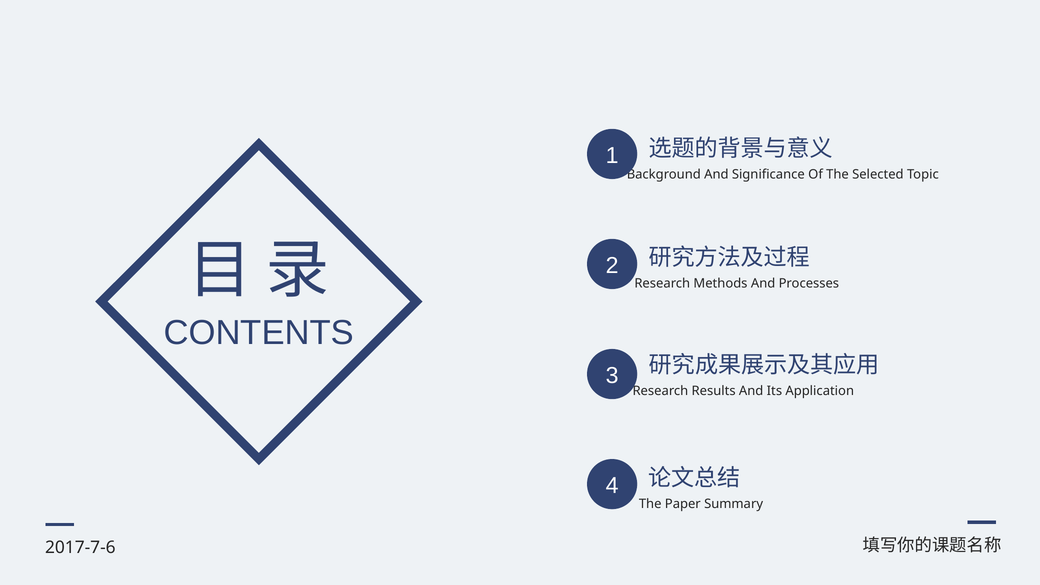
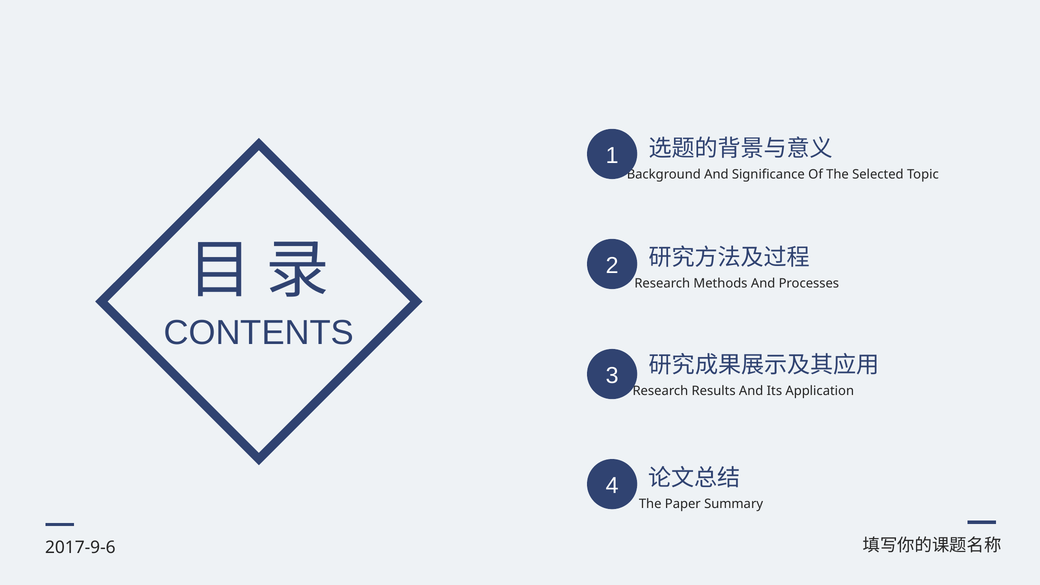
2017-7-6: 2017-7-6 -> 2017-9-6
